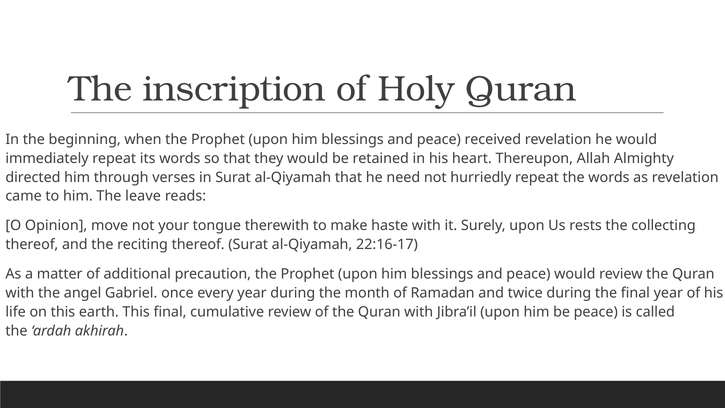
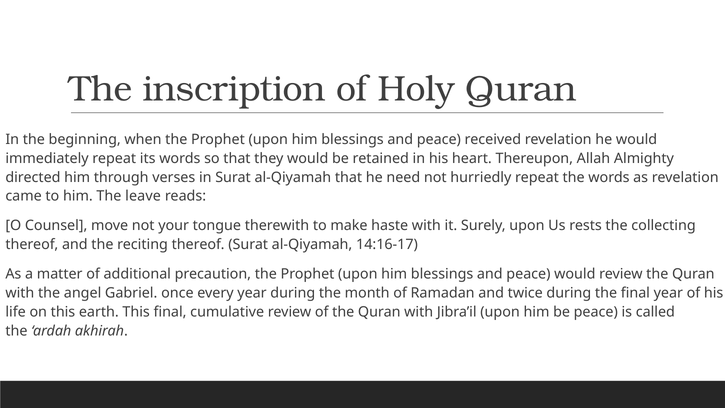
Opinion: Opinion -> Counsel
22:16-17: 22:16-17 -> 14:16-17
